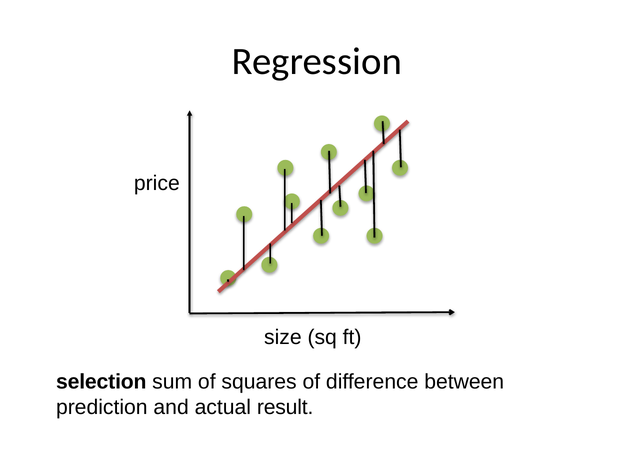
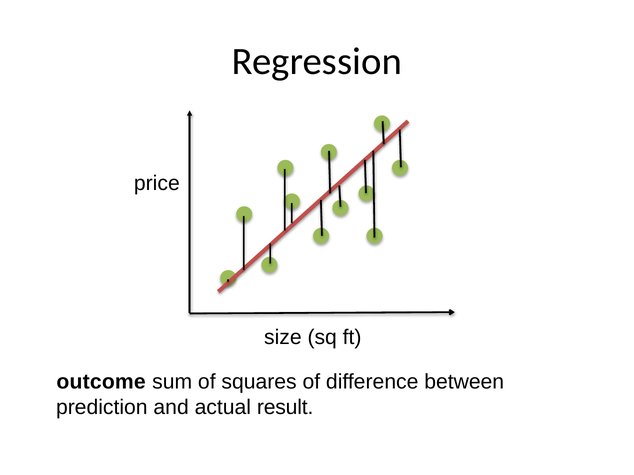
selection: selection -> outcome
